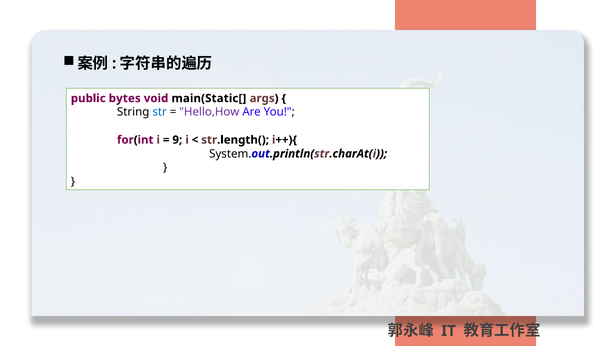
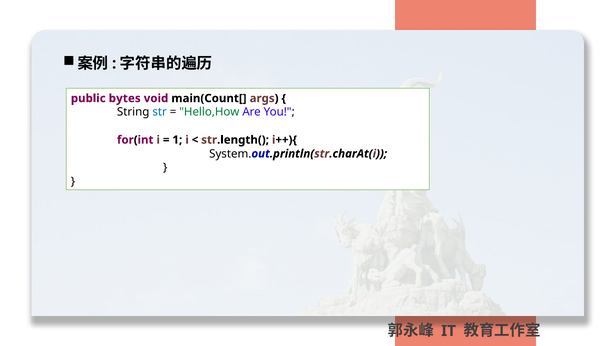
main(Static[: main(Static[ -> main(Count[
Hello,How colour: purple -> green
9: 9 -> 1
